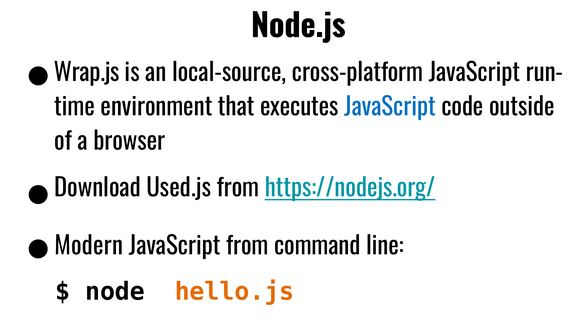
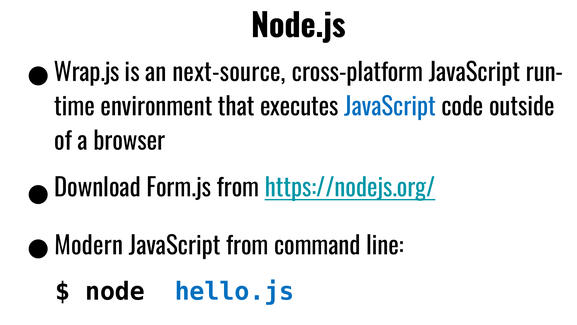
local-source: local-source -> next-source
Used.js: Used.js -> Form.js
hello.js colour: orange -> blue
